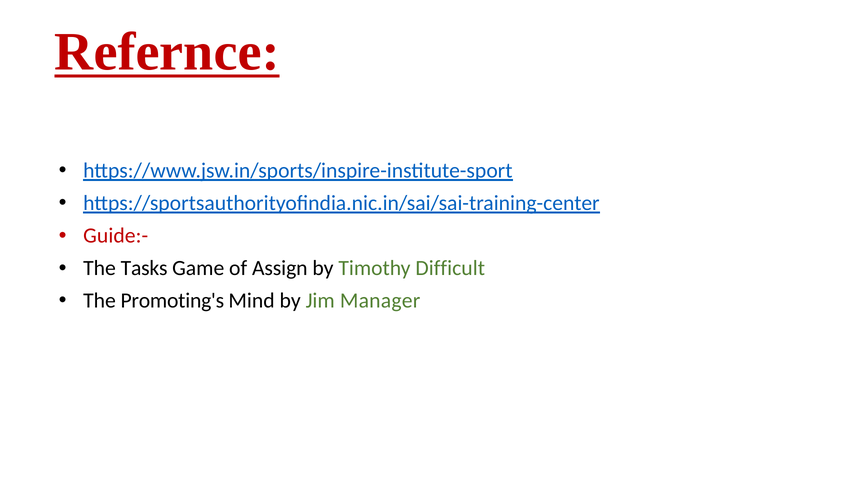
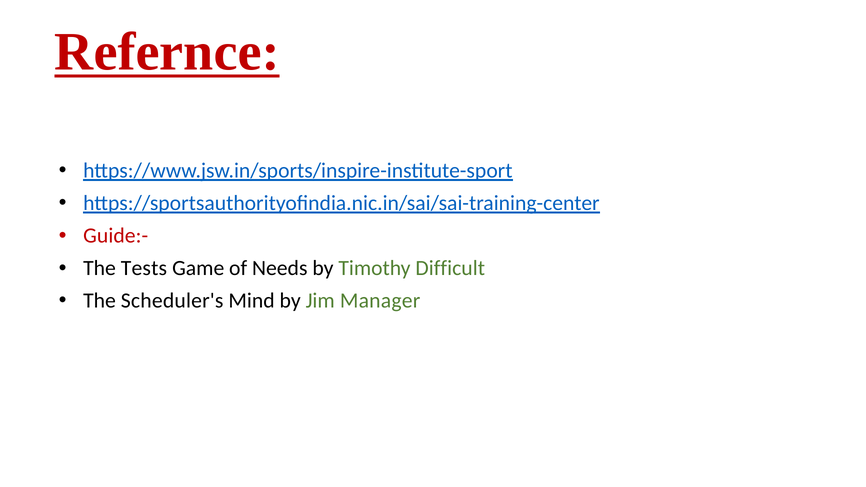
Tasks: Tasks -> Tests
Assign: Assign -> Needs
Promoting's: Promoting's -> Scheduler's
